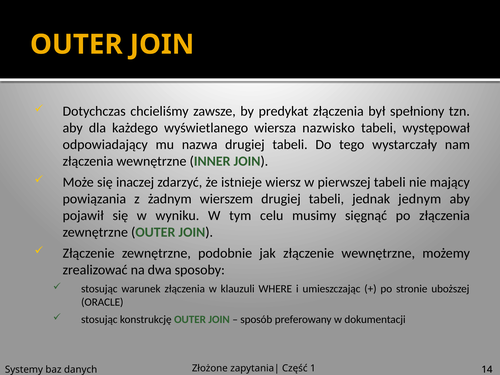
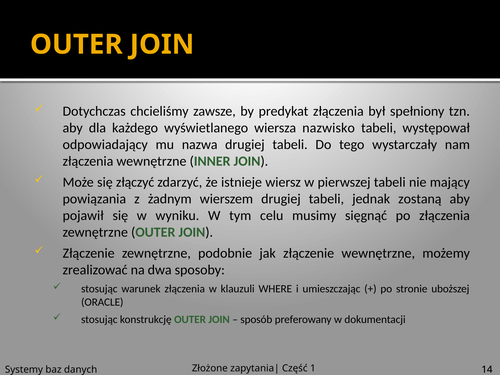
inaczej: inaczej -> złączyć
jednym: jednym -> zostaną
